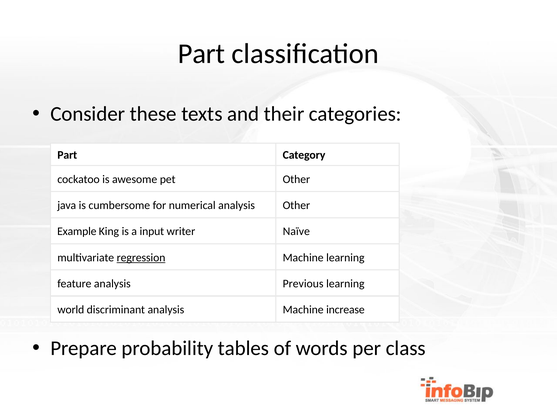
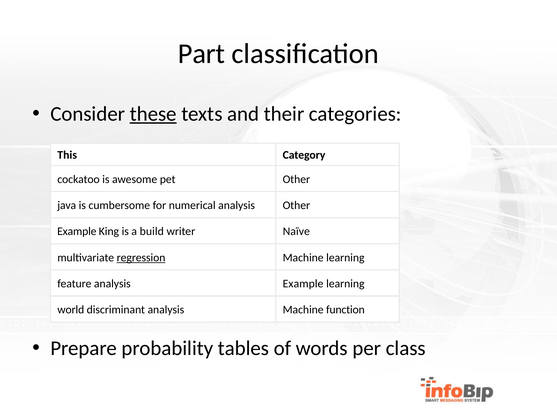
these underline: none -> present
Part at (67, 155): Part -> This
input: input -> build
analysis Previous: Previous -> Example
increase: increase -> function
